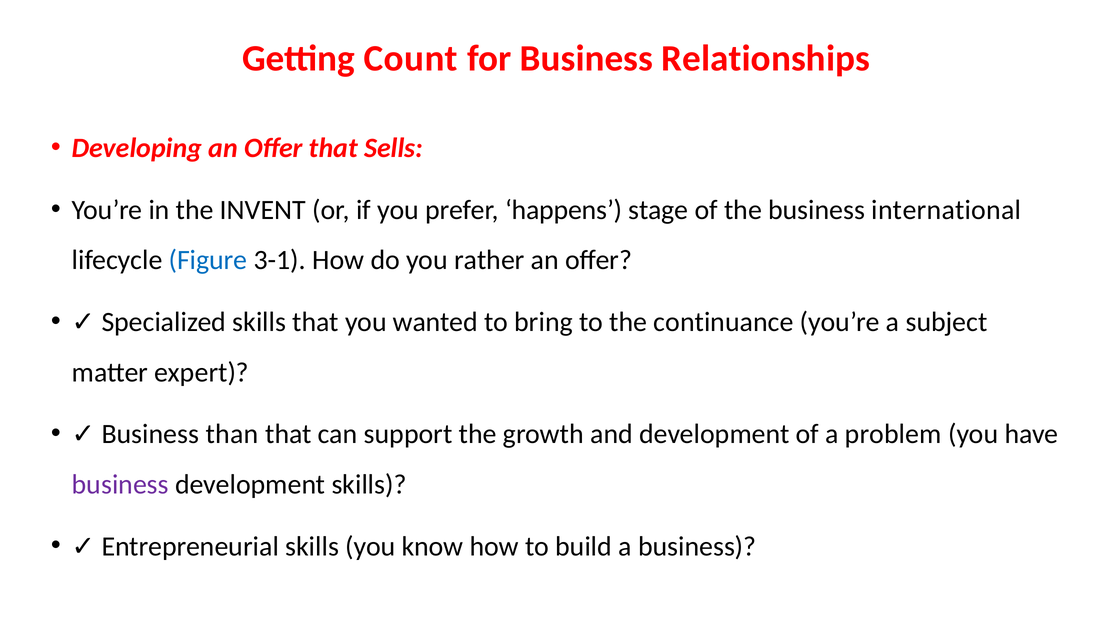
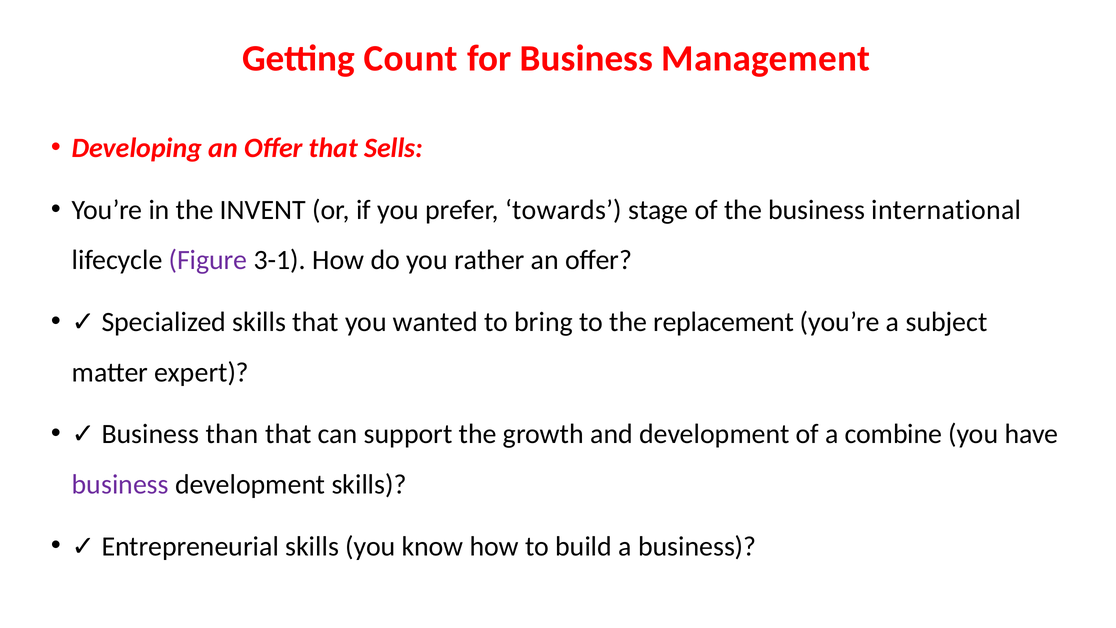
Relationships: Relationships -> Management
happens: happens -> towards
Figure colour: blue -> purple
continuance: continuance -> replacement
problem: problem -> combine
